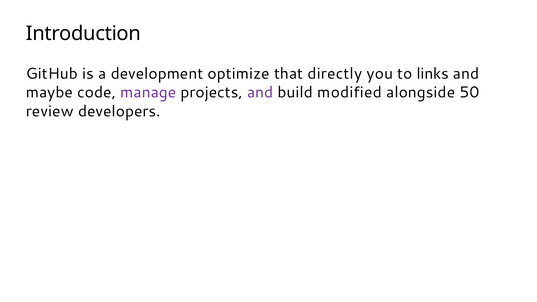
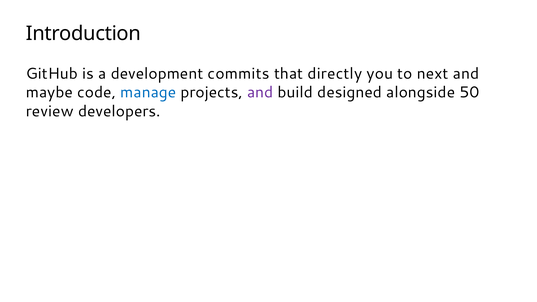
optimize: optimize -> commits
links: links -> next
manage colour: purple -> blue
modified: modified -> designed
